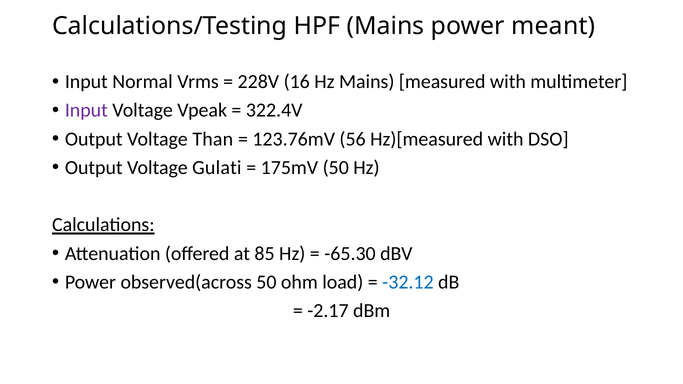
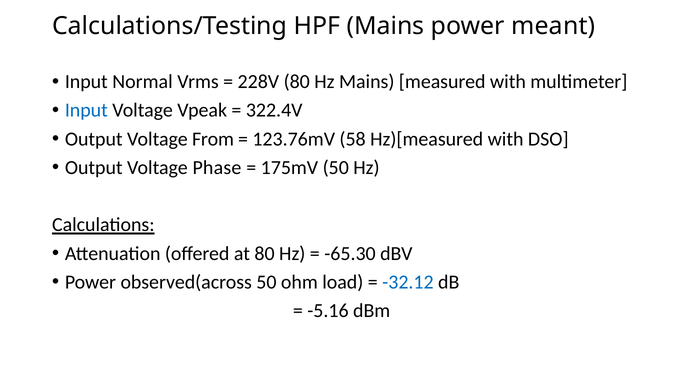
228V 16: 16 -> 80
Input at (86, 110) colour: purple -> blue
Than: Than -> From
56: 56 -> 58
Gulati: Gulati -> Phase
at 85: 85 -> 80
-2.17: -2.17 -> -5.16
